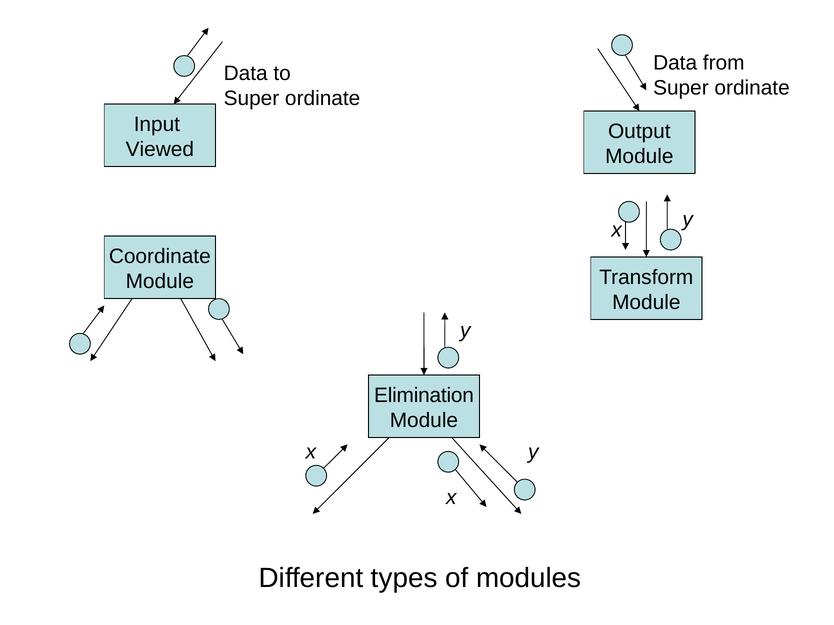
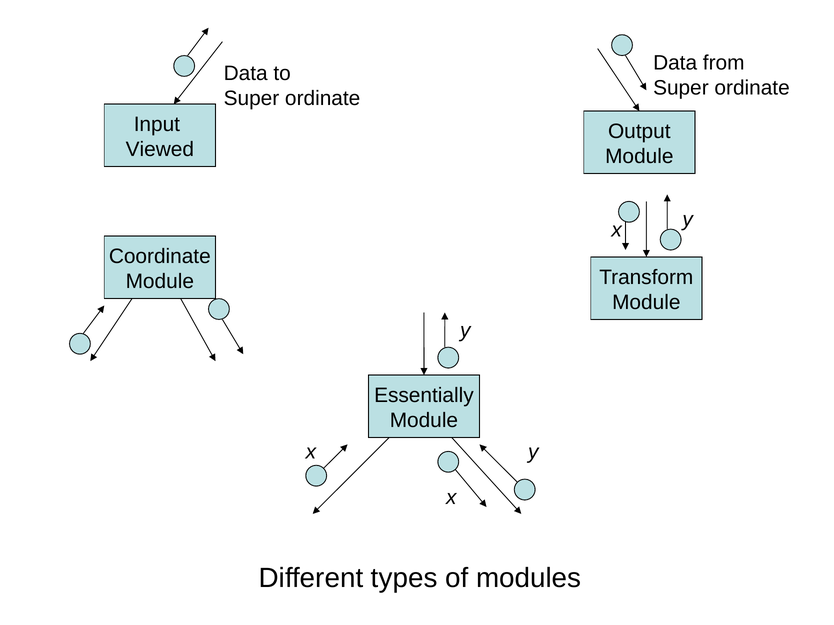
Elimination: Elimination -> Essentially
